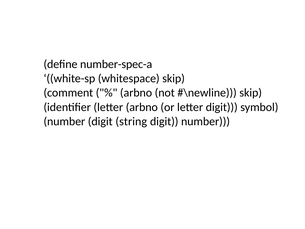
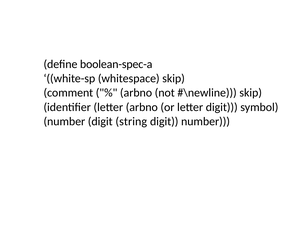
number-spec-a: number-spec-a -> boolean-spec-a
